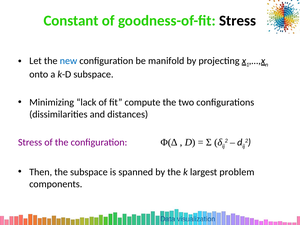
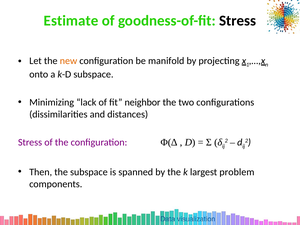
Constant: Constant -> Estimate
new colour: blue -> orange
compute: compute -> neighbor
